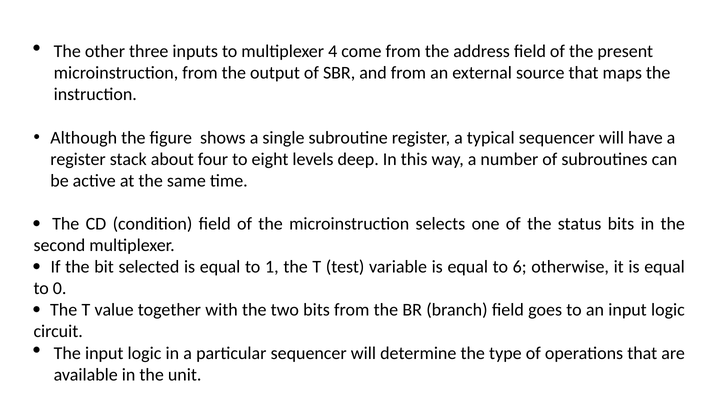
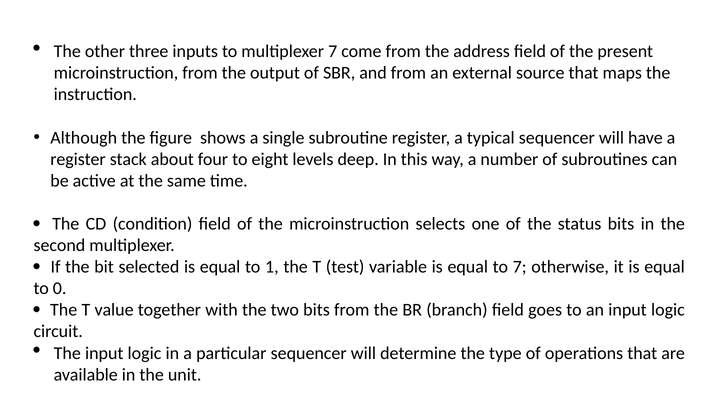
multiplexer 4: 4 -> 7
to 6: 6 -> 7
